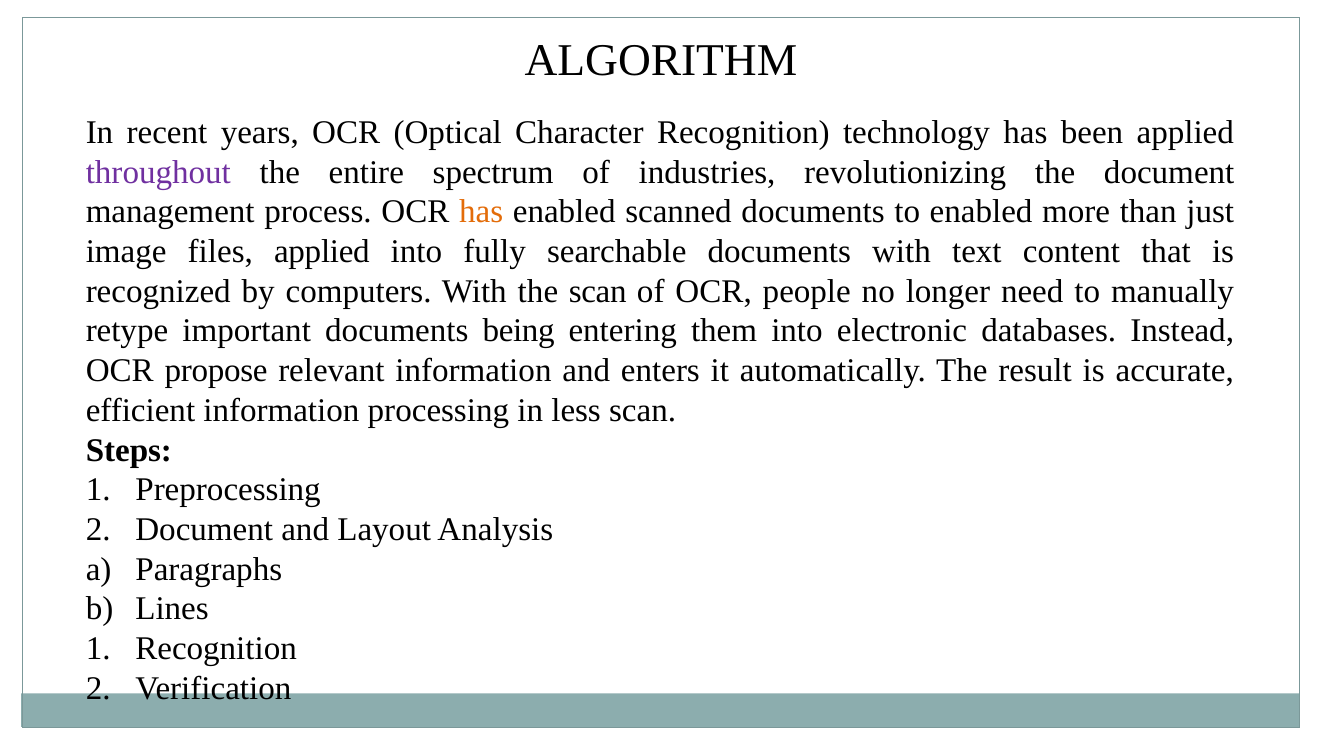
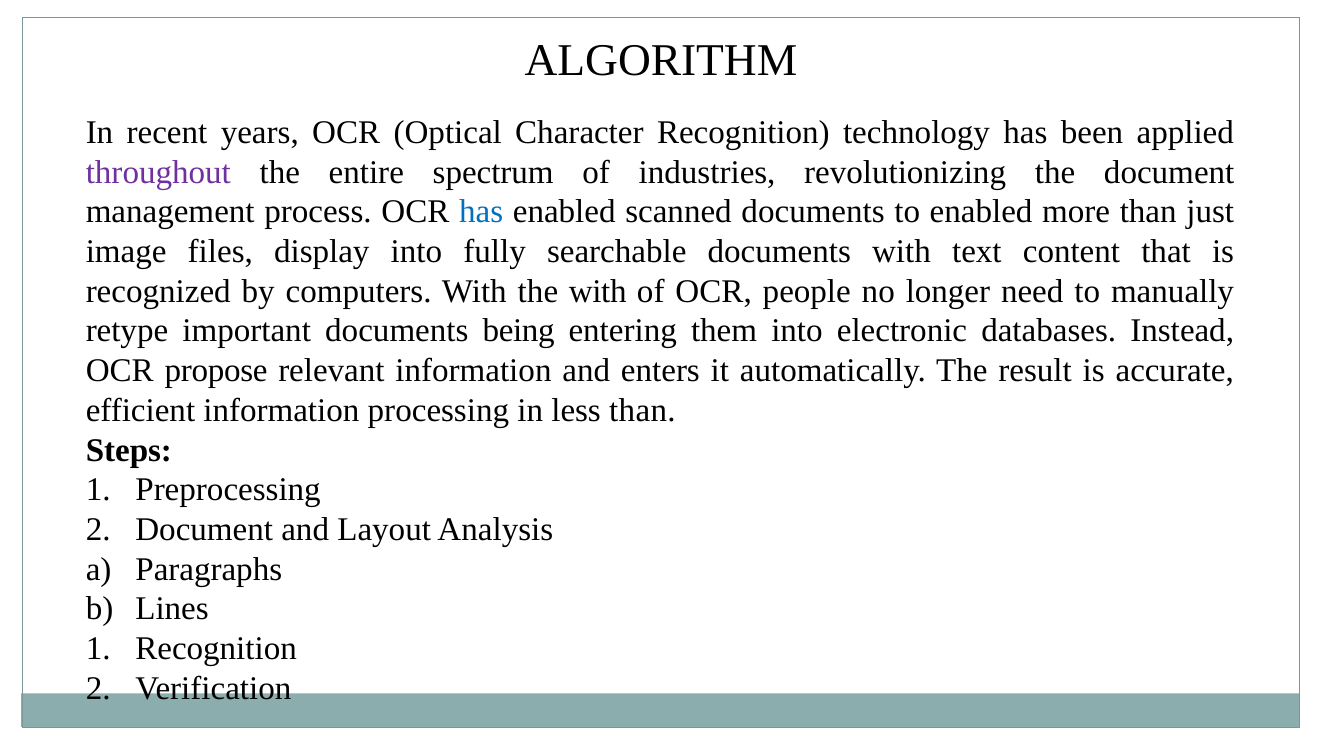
has at (481, 212) colour: orange -> blue
files applied: applied -> display
the scan: scan -> with
less scan: scan -> than
